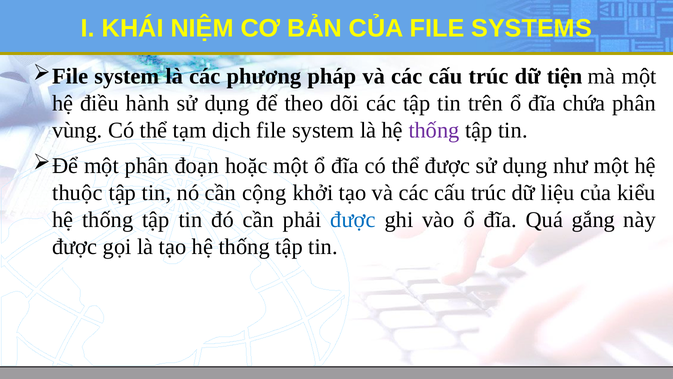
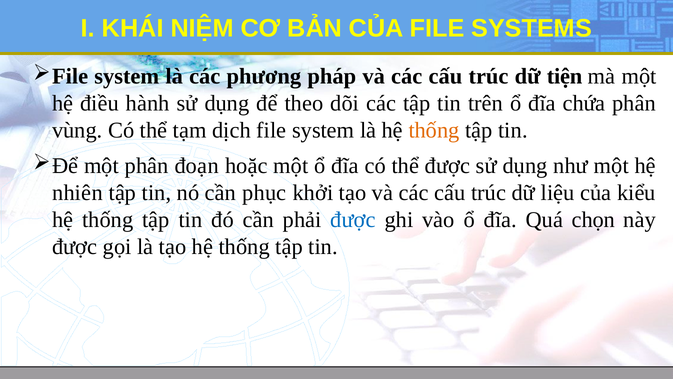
thống at (434, 130) colour: purple -> orange
thuộc: thuộc -> nhiên
cộng: cộng -> phục
gắng: gắng -> chọn
